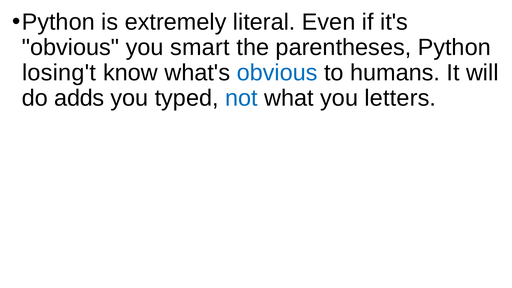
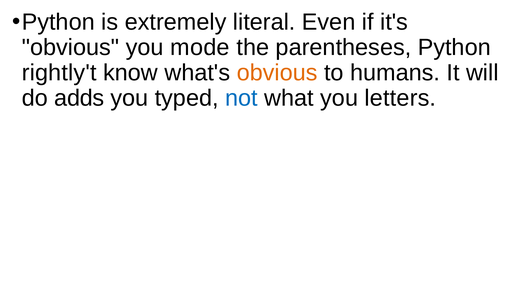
smart: smart -> mode
losing't: losing't -> rightly't
obvious at (277, 73) colour: blue -> orange
